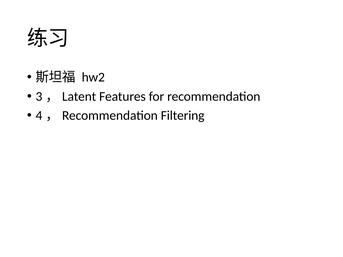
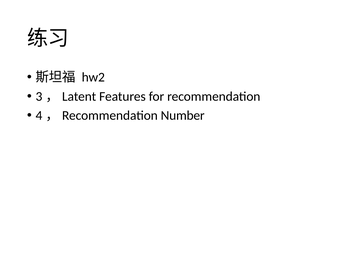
Filtering: Filtering -> Number
